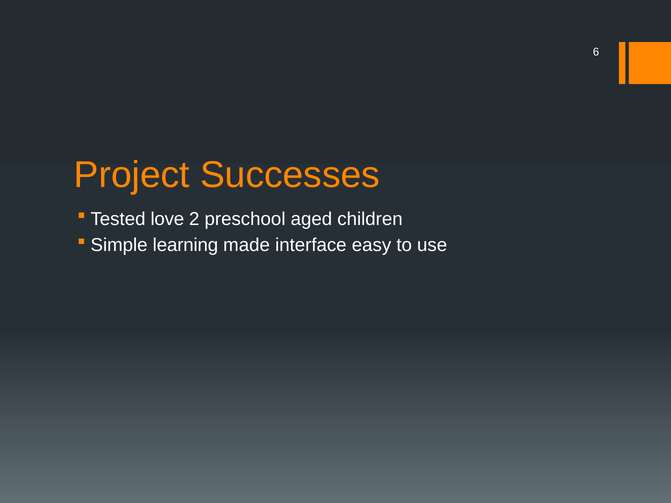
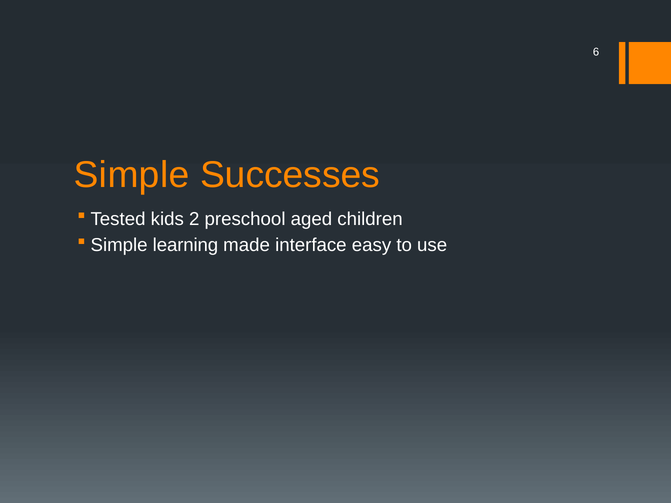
Project at (132, 175): Project -> Simple
love: love -> kids
